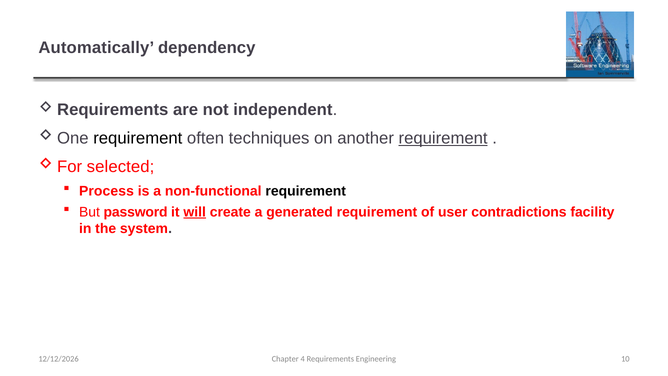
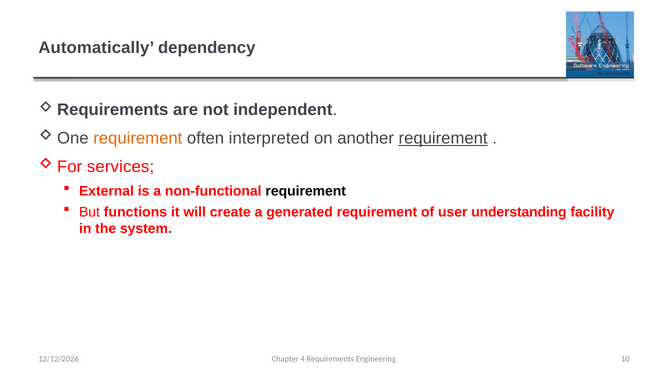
requirement at (138, 138) colour: black -> orange
techniques: techniques -> interpreted
selected: selected -> services
Process: Process -> External
password: password -> functions
will underline: present -> none
contradictions: contradictions -> understanding
